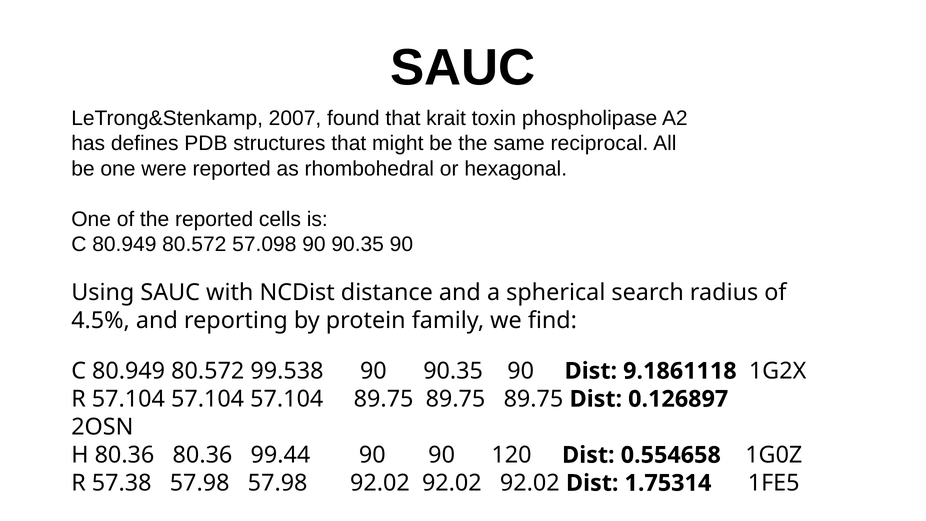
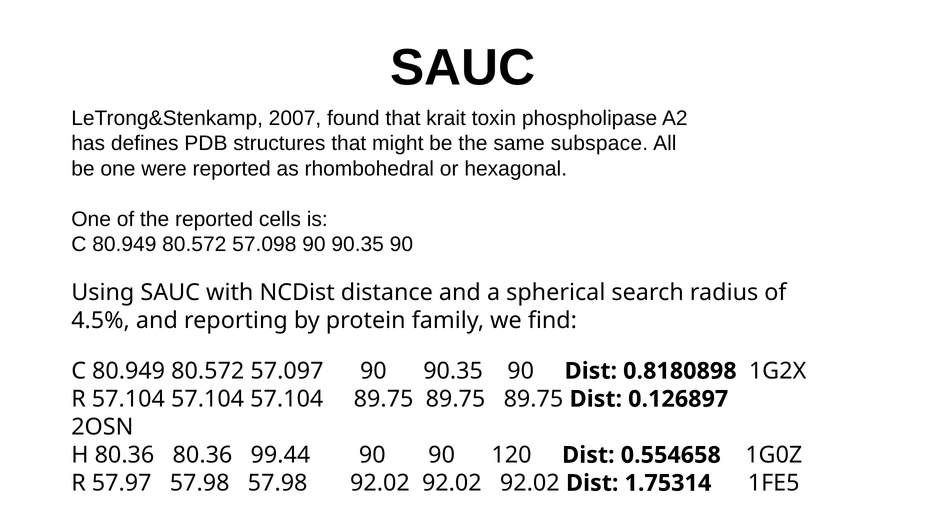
reciprocal: reciprocal -> subspace
99.538: 99.538 -> 57.097
9.1861118: 9.1861118 -> 0.8180898
57.38: 57.38 -> 57.97
